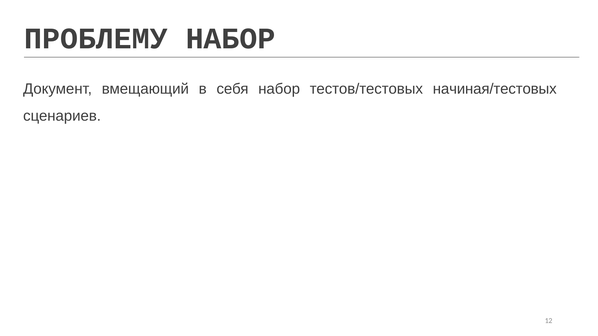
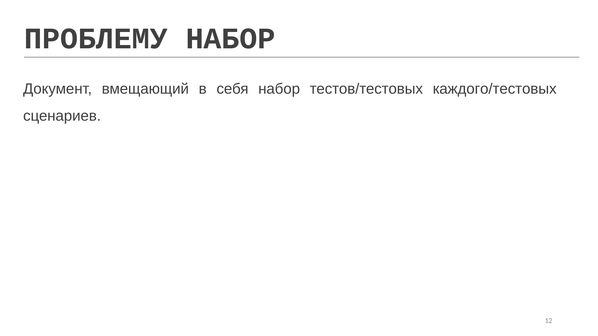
начиная/тестовых: начиная/тестовых -> каждого/тестовых
